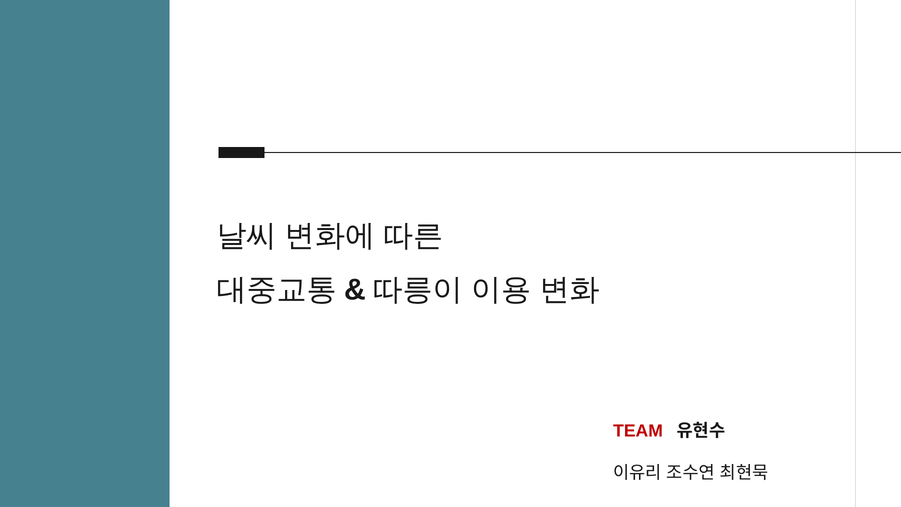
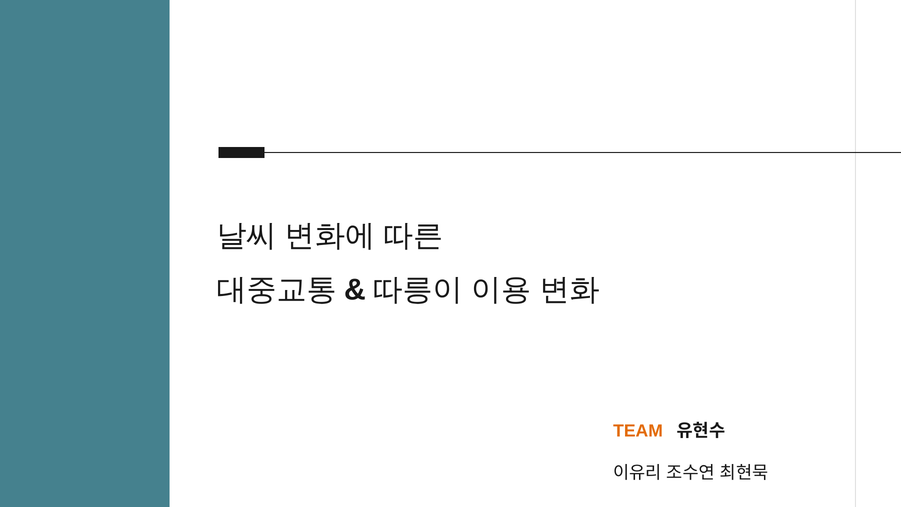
TEAM colour: red -> orange
